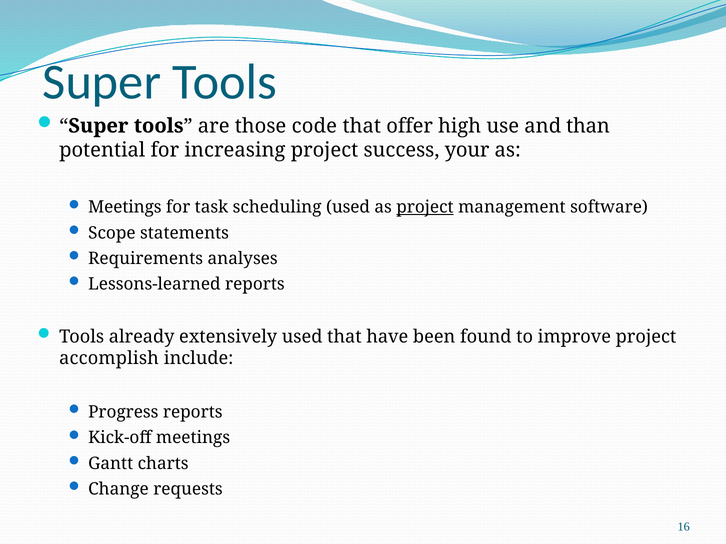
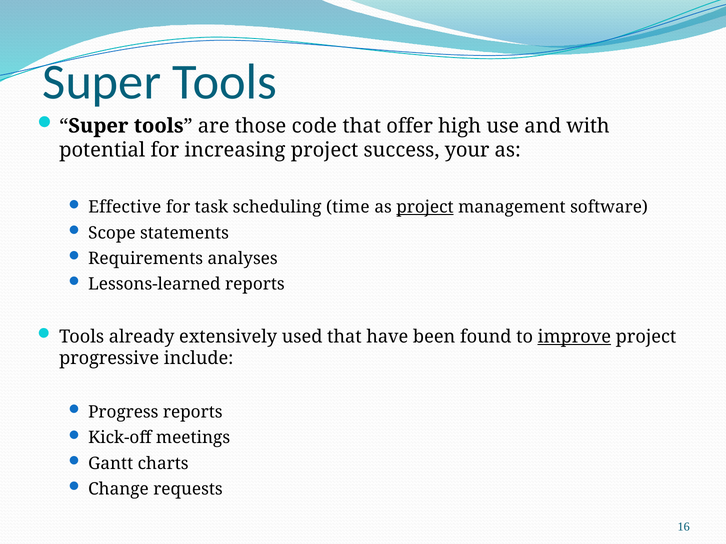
than: than -> with
Meetings at (125, 207): Meetings -> Effective
scheduling used: used -> time
improve underline: none -> present
accomplish: accomplish -> progressive
